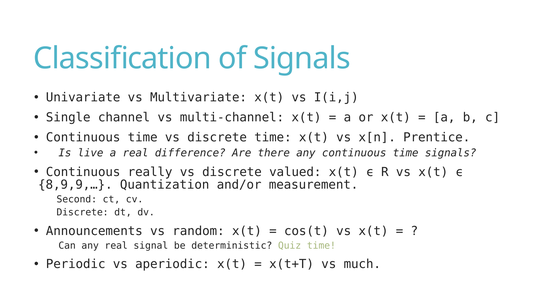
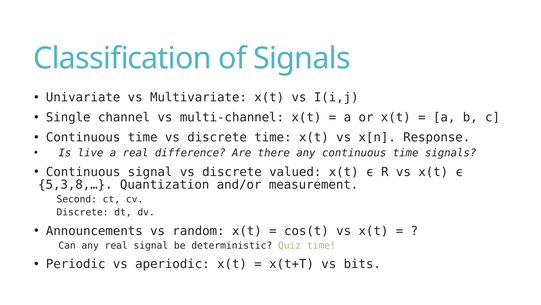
Prentice: Prentice -> Response
Continuous really: really -> signal
8,9,9,…: 8,9,9,… -> 5,3,8,…
much: much -> bits
